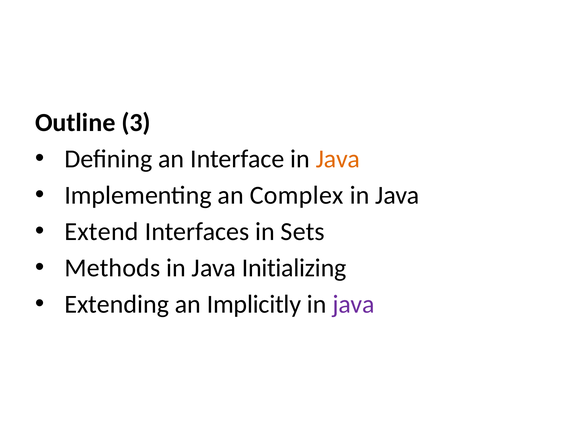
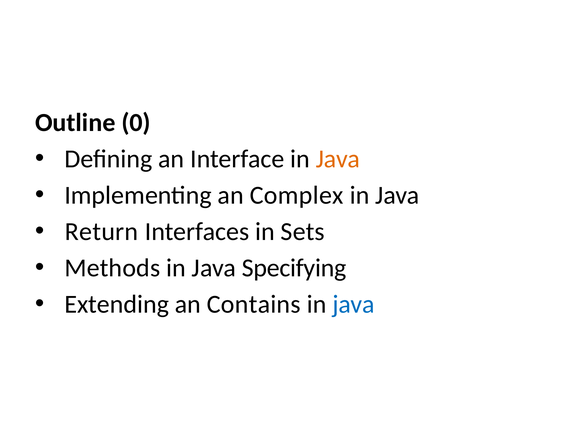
3: 3 -> 0
Extend: Extend -> Return
Initializing: Initializing -> Specifying
Implicitly: Implicitly -> Contains
java at (353, 305) colour: purple -> blue
